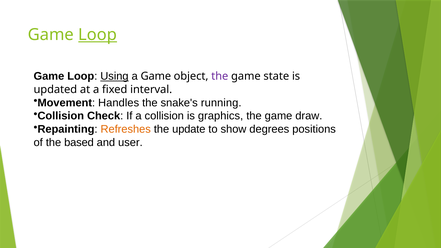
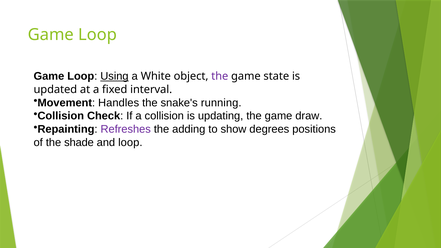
Loop at (98, 35) underline: present -> none
a Game: Game -> White
graphics: graphics -> updating
Refreshes colour: orange -> purple
update: update -> adding
based: based -> shade
and user: user -> loop
